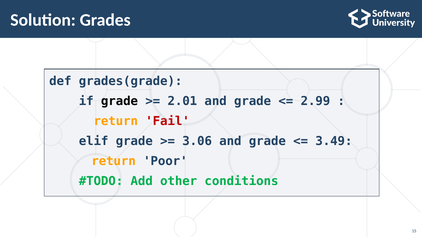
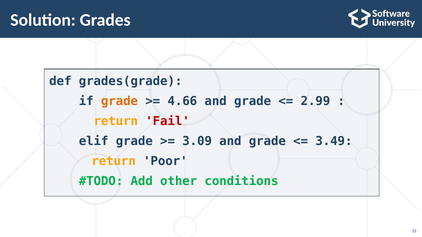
grade at (119, 101) colour: black -> orange
2.01: 2.01 -> 4.66
3.06: 3.06 -> 3.09
